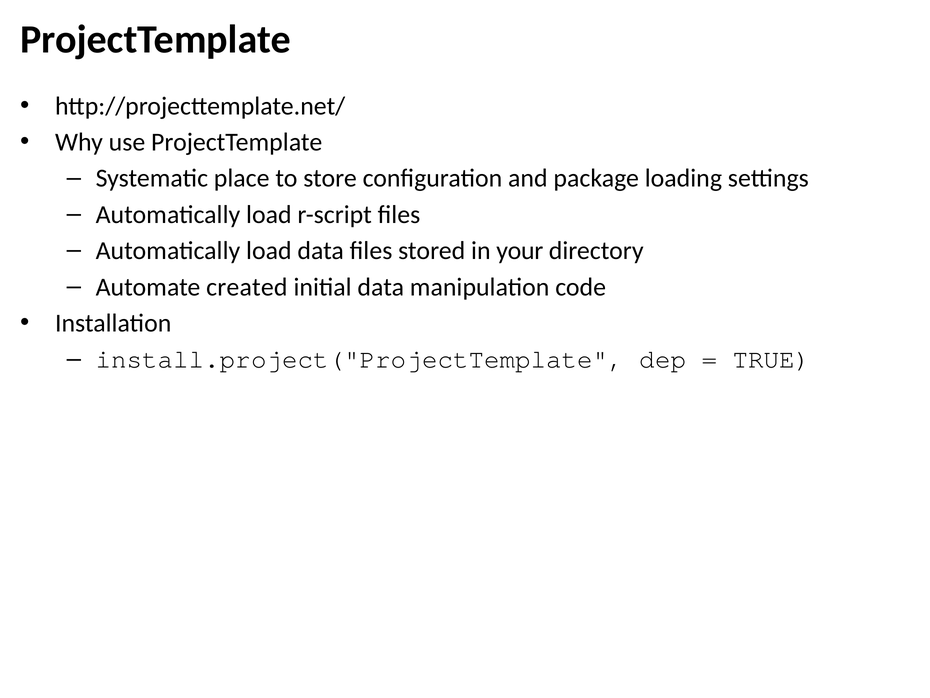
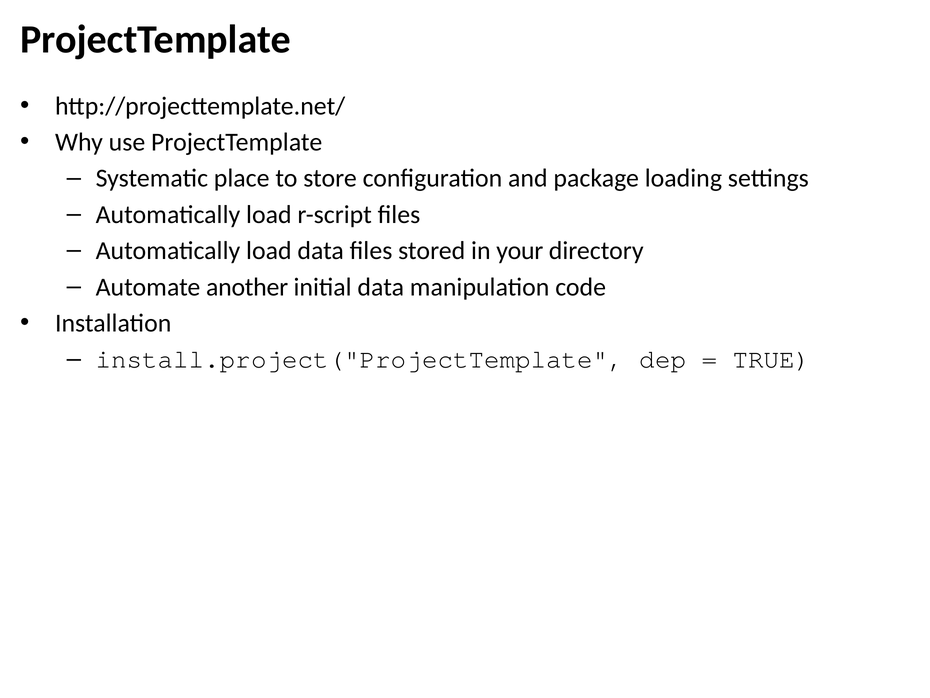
created: created -> another
